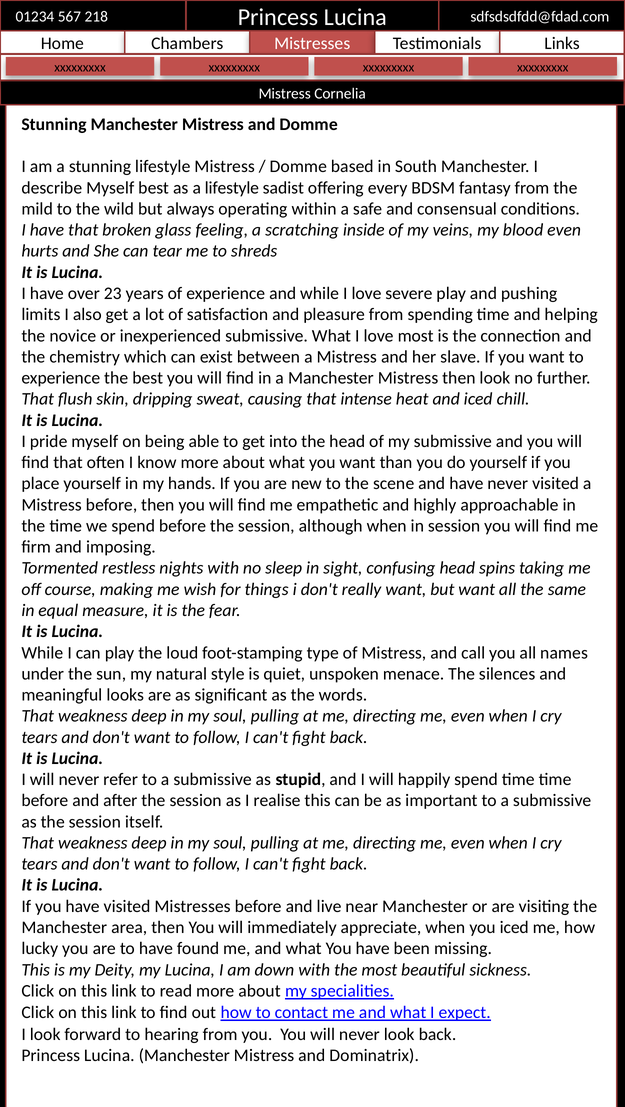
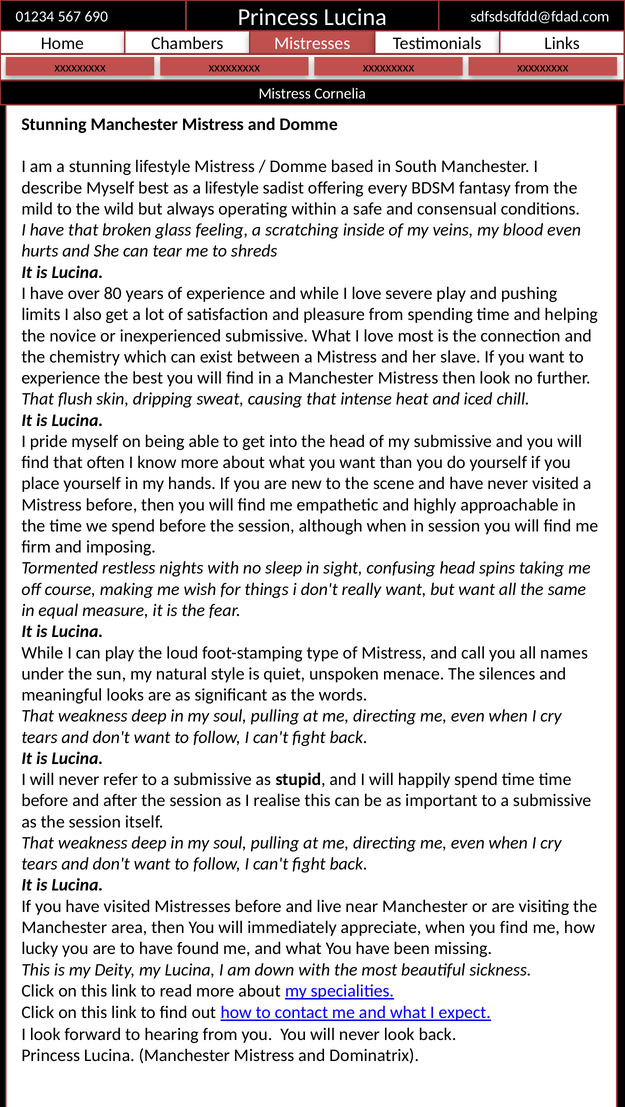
218: 218 -> 690
23: 23 -> 80
you iced: iced -> find
